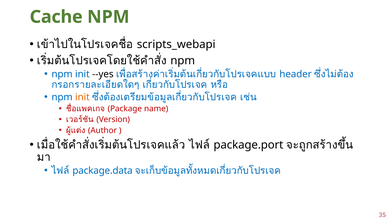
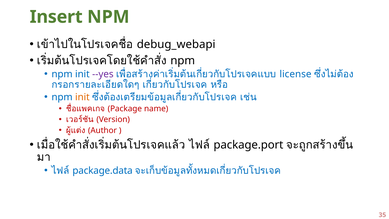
Cache: Cache -> Insert
scripts_webapi: scripts_webapi -> debug_webapi
--yes colour: black -> purple
header: header -> license
